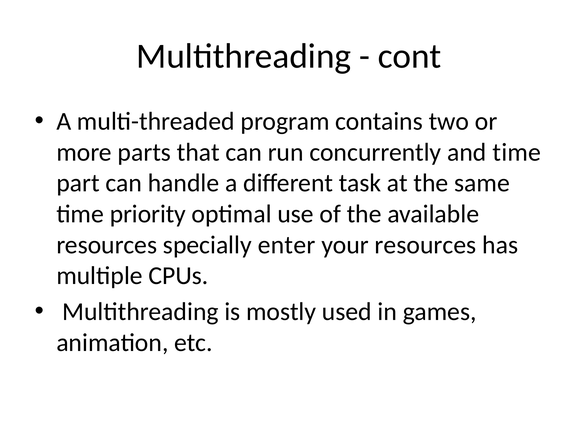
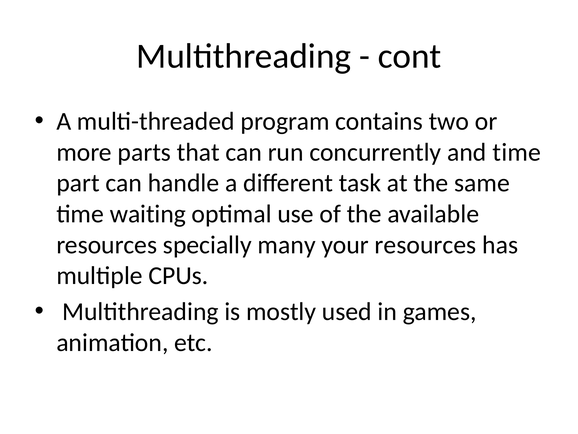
priority: priority -> waiting
enter: enter -> many
